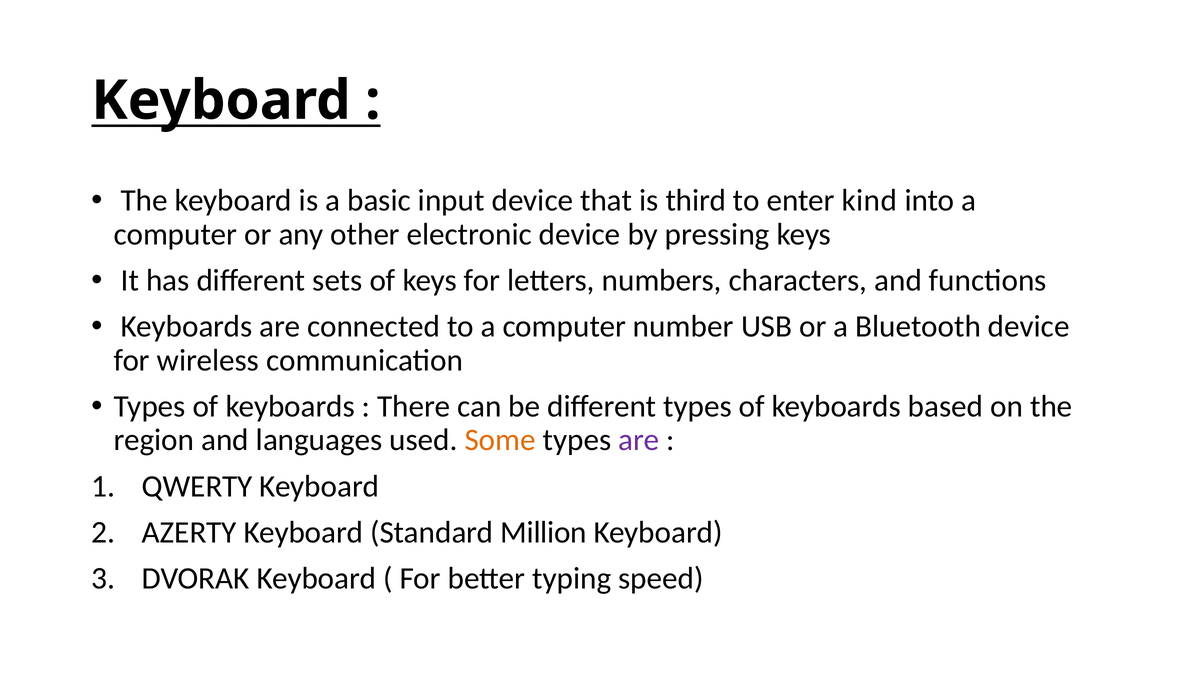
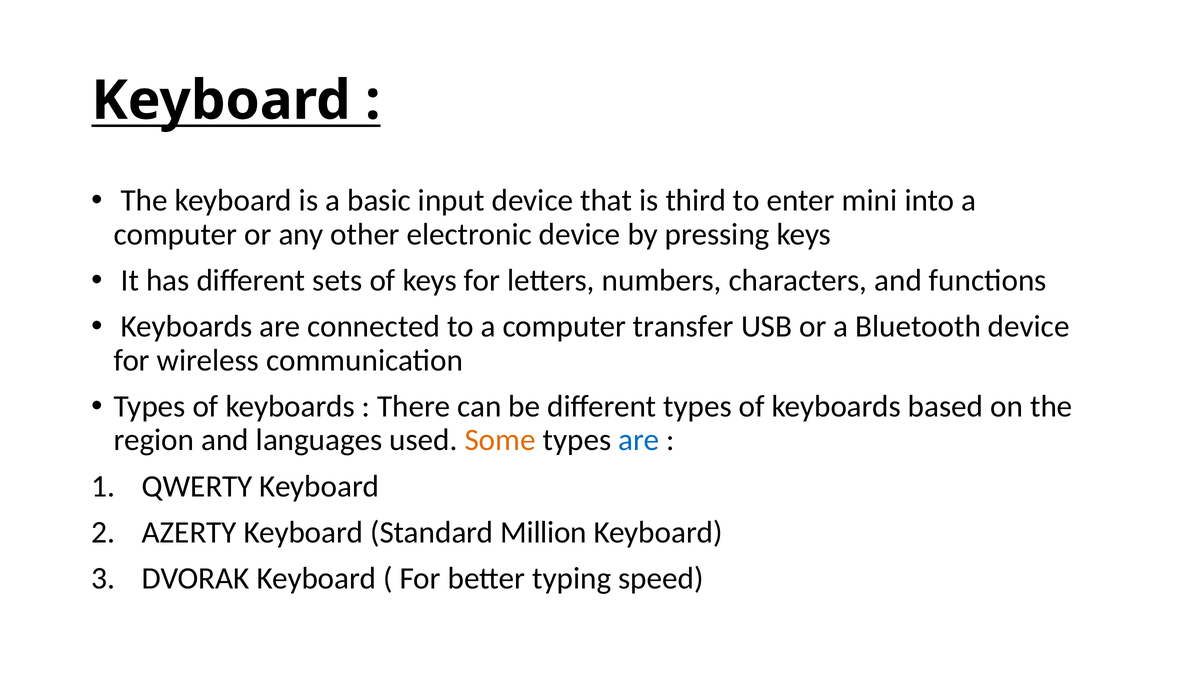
kind: kind -> mini
number: number -> transfer
are at (639, 440) colour: purple -> blue
